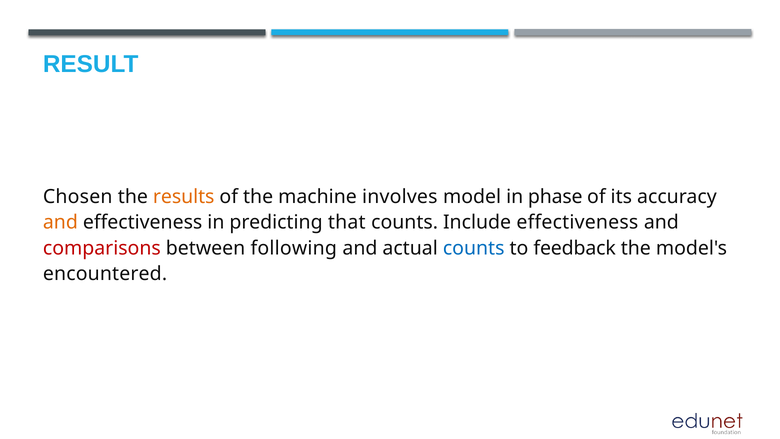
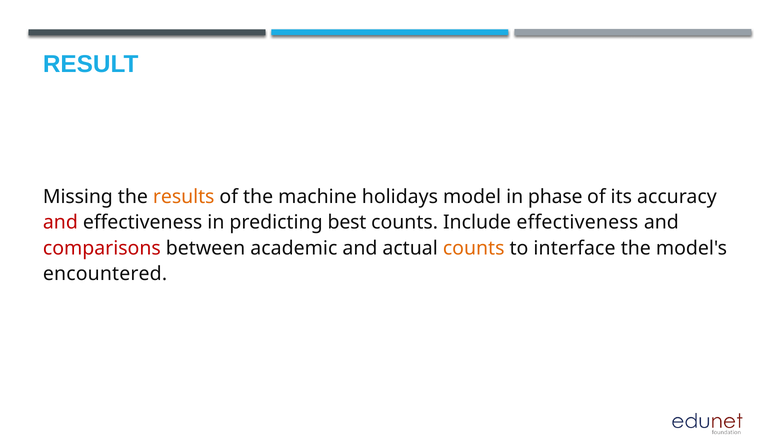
Chosen: Chosen -> Missing
involves: involves -> holidays
and at (60, 222) colour: orange -> red
that: that -> best
following: following -> academic
counts at (474, 248) colour: blue -> orange
feedback: feedback -> interface
